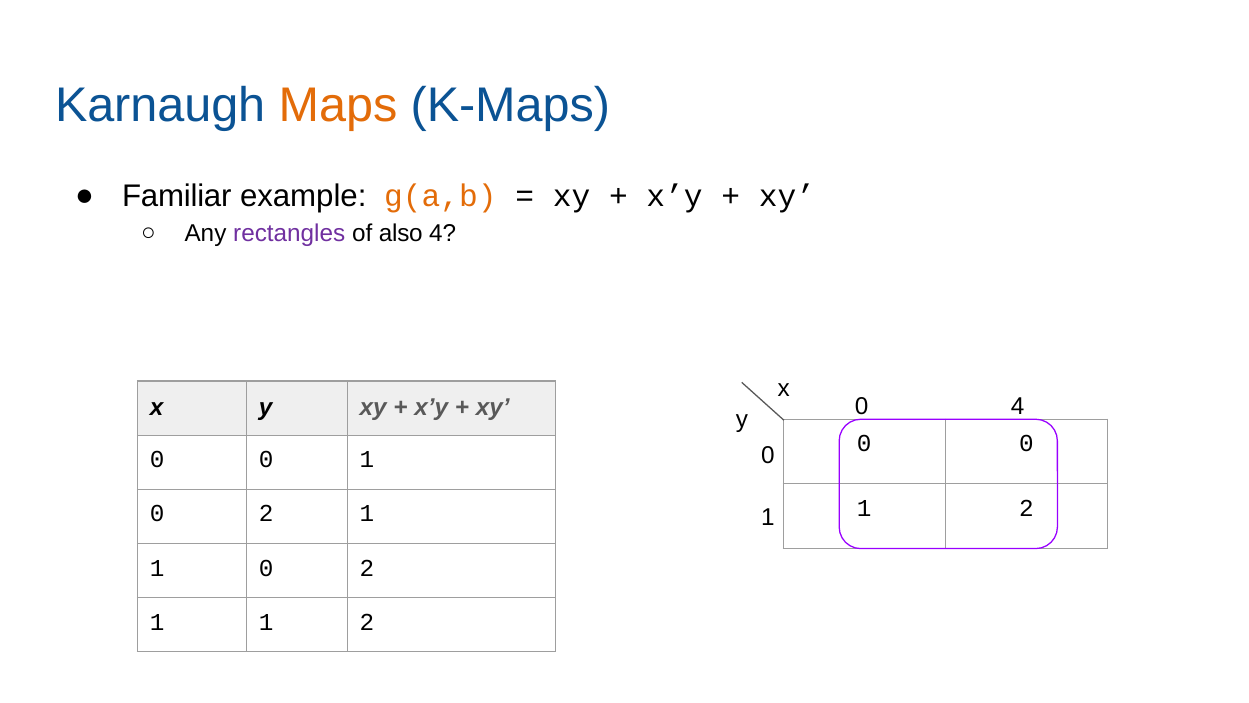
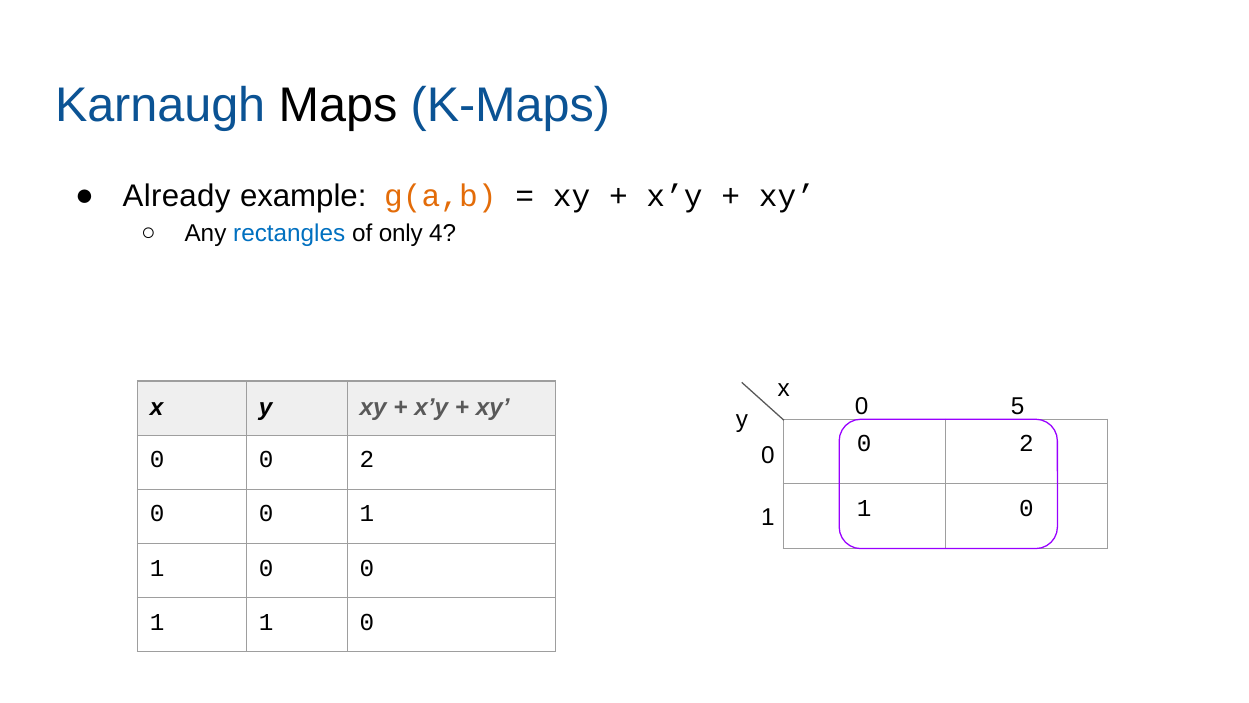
Maps colour: orange -> black
Familiar: Familiar -> Already
rectangles colour: purple -> blue
also: also -> only
0 4: 4 -> 5
0 at (1026, 444): 0 -> 2
1 at (367, 459): 1 -> 2
2 at (1026, 508): 2 -> 0
2 at (266, 514): 2 -> 0
2 at (367, 568): 2 -> 0
2 at (367, 622): 2 -> 0
